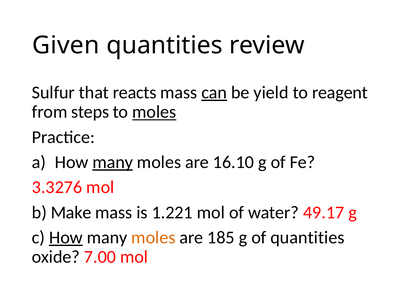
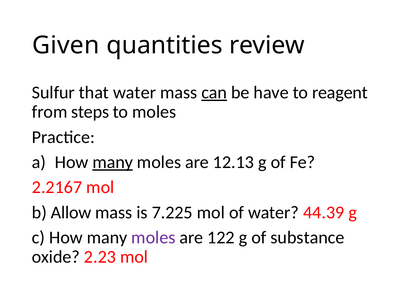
that reacts: reacts -> water
yield: yield -> have
moles at (154, 112) underline: present -> none
16.10: 16.10 -> 12.13
3.3276: 3.3276 -> 2.2167
Make: Make -> Allow
1.221: 1.221 -> 7.225
49.17: 49.17 -> 44.39
How at (66, 238) underline: present -> none
moles at (153, 238) colour: orange -> purple
185: 185 -> 122
of quantities: quantities -> substance
7.00: 7.00 -> 2.23
